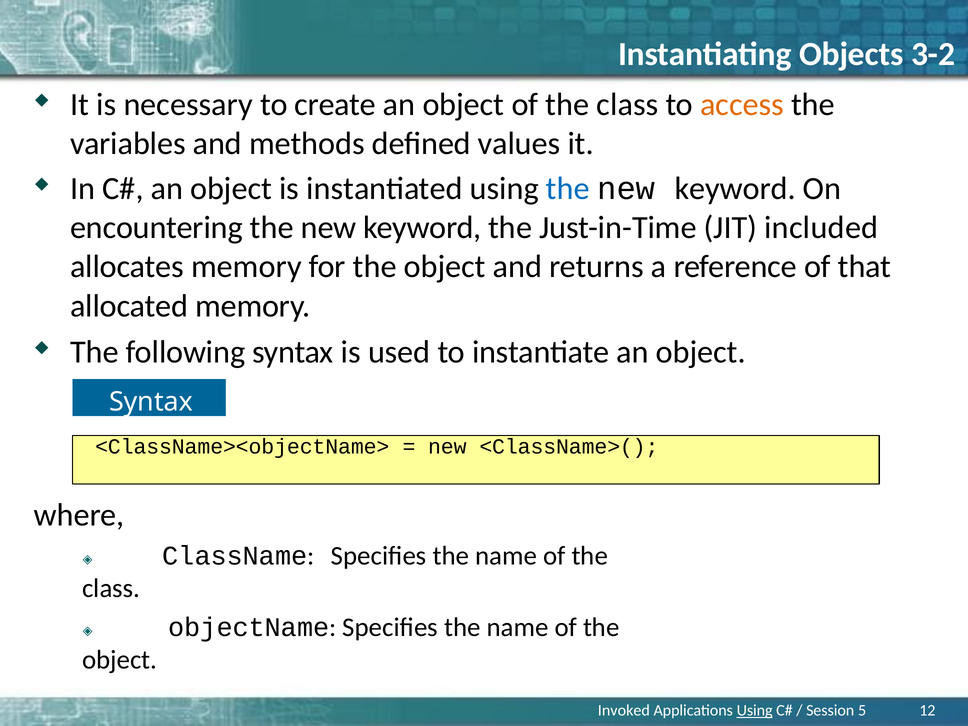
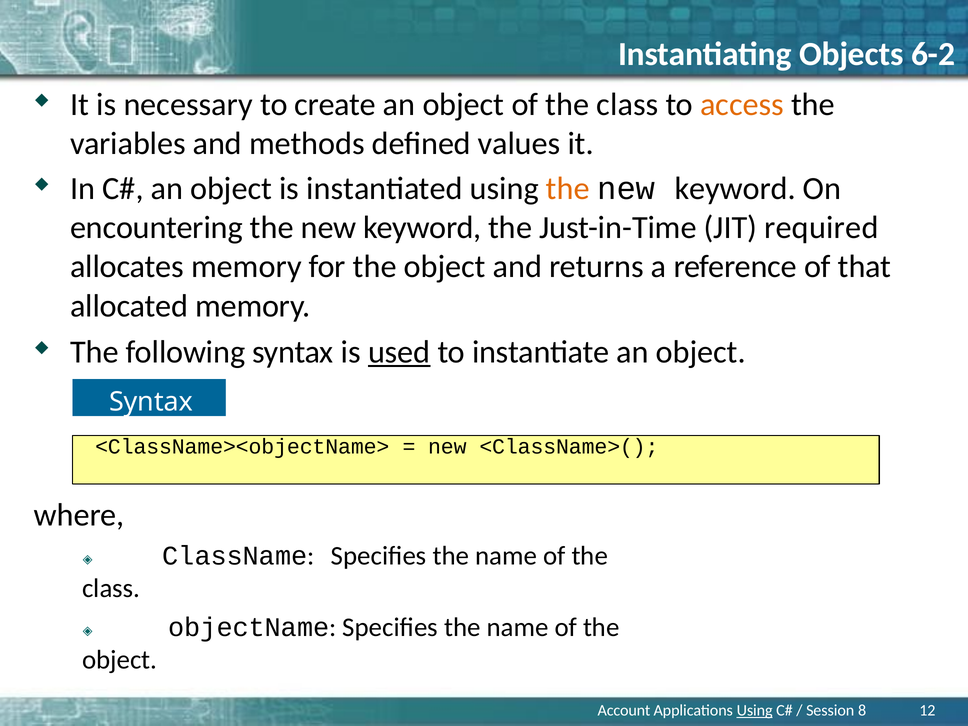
3-2: 3-2 -> 6-2
the at (568, 189) colour: blue -> orange
included: included -> required
used underline: none -> present
Invoked: Invoked -> Account
5: 5 -> 8
